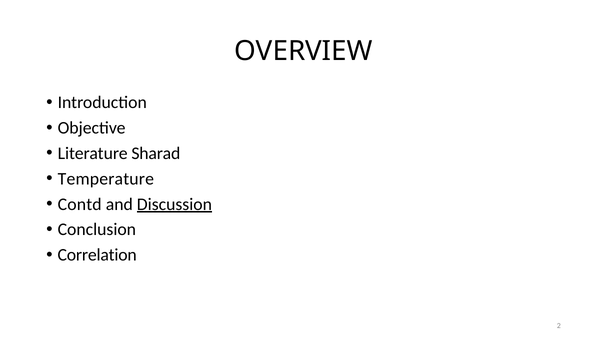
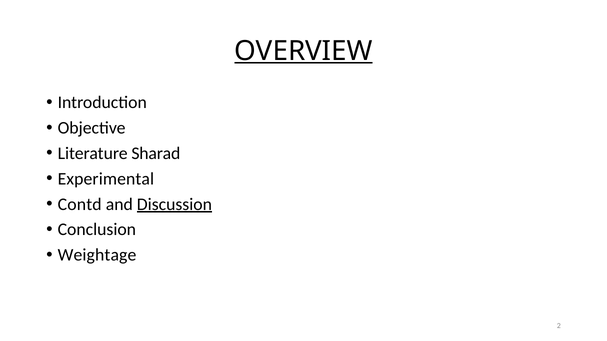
OVERVIEW underline: none -> present
Temperature: Temperature -> Experimental
Correlation: Correlation -> Weightage
